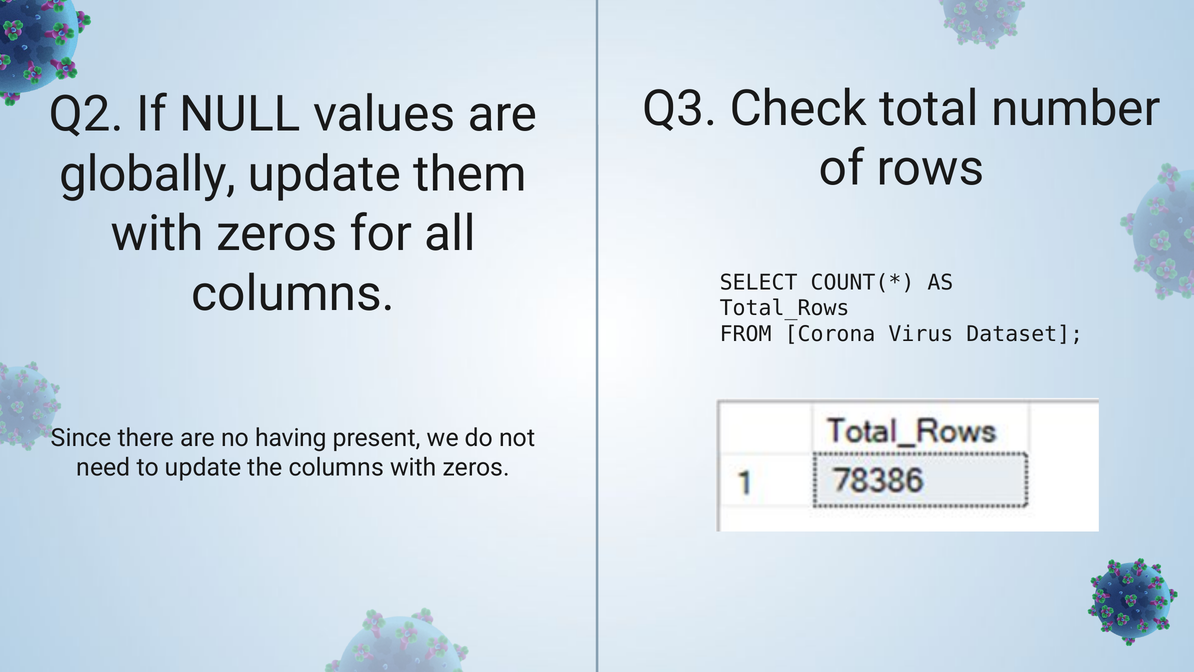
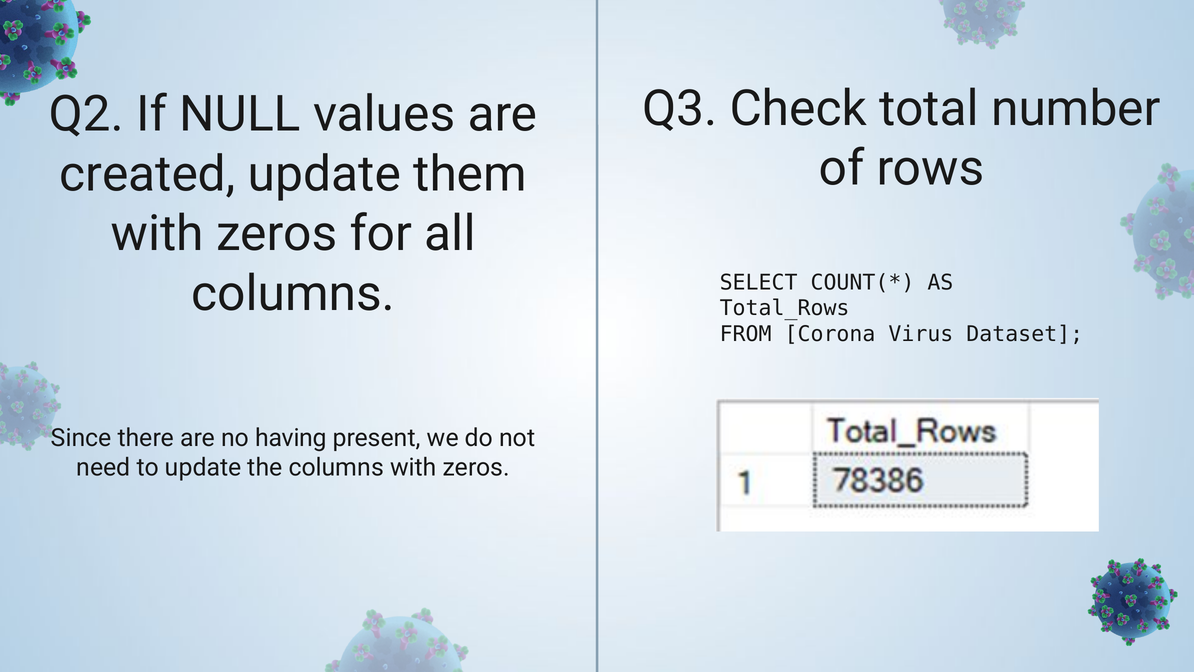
globally: globally -> created
